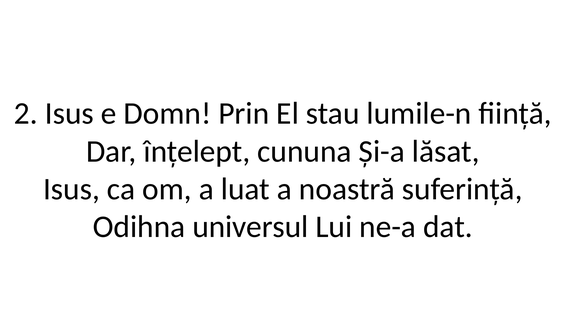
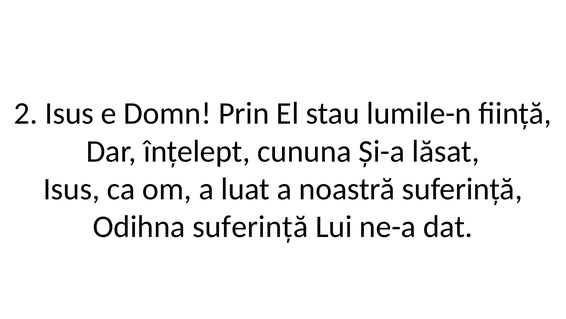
Odihna universul: universul -> suferință
